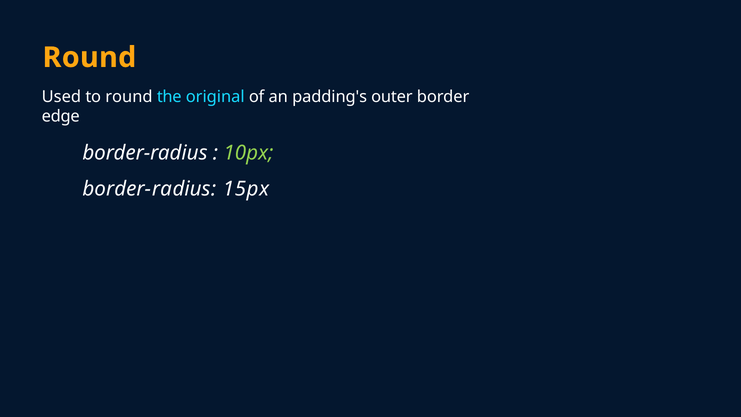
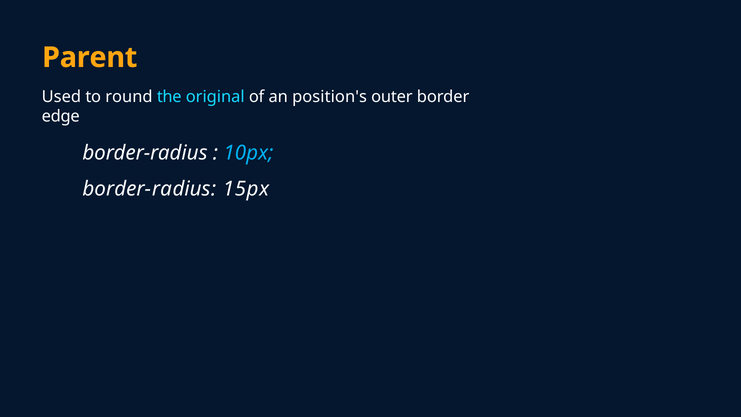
Round at (89, 57): Round -> Parent
padding's: padding's -> position's
10px colour: light green -> light blue
